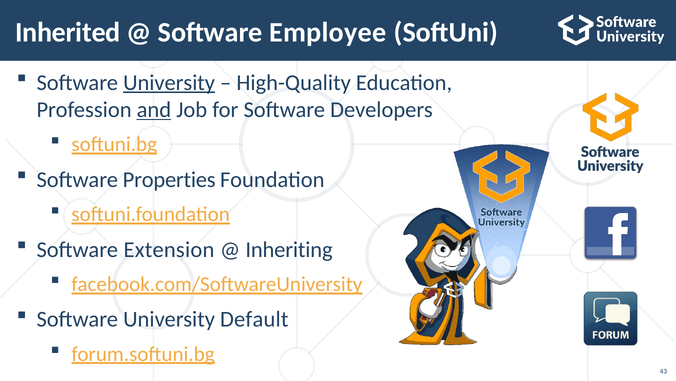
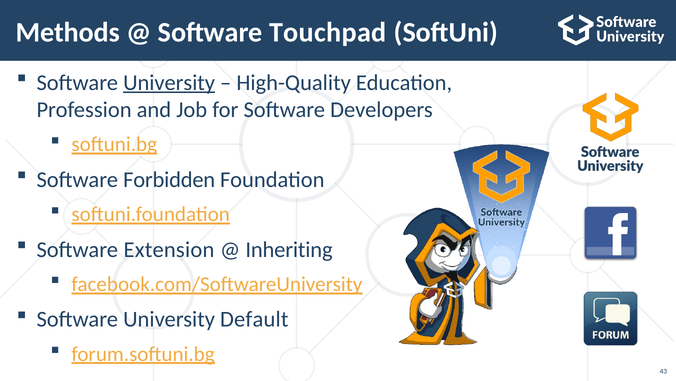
Inherited: Inherited -> Methods
Employee: Employee -> Touchpad
and underline: present -> none
Properties: Properties -> Forbidden
